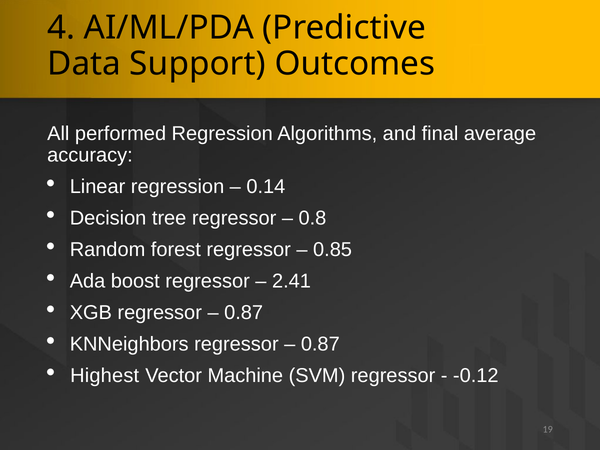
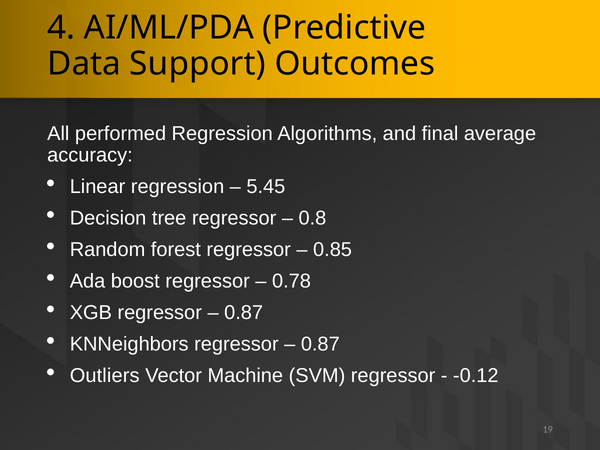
0.14: 0.14 -> 5.45
2.41: 2.41 -> 0.78
Highest: Highest -> Outliers
